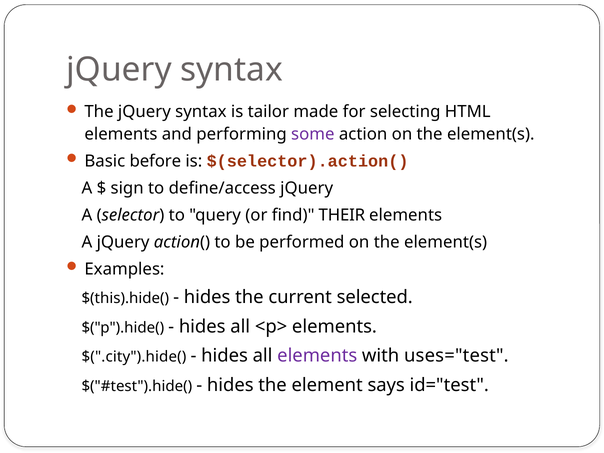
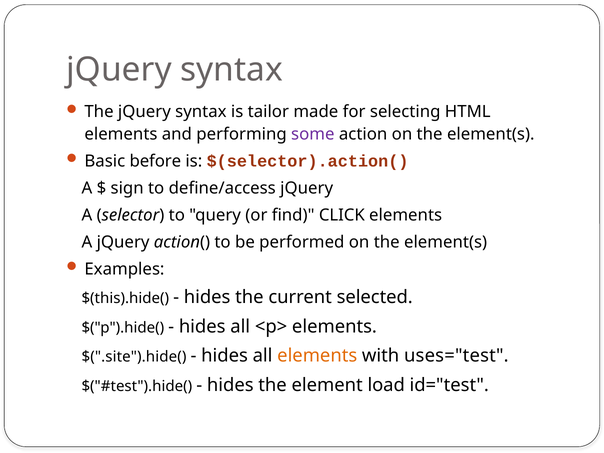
THEIR: THEIR -> CLICK
$(".city").hide(: $(".city").hide( -> $(".site").hide(
elements at (317, 356) colour: purple -> orange
says: says -> load
